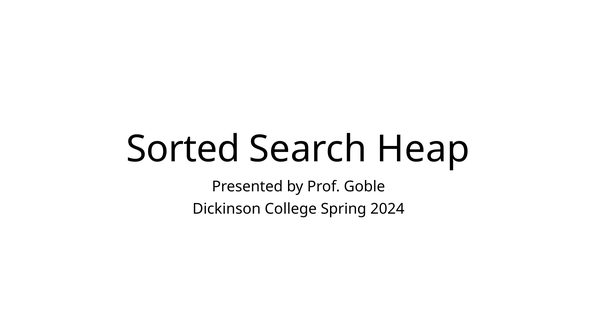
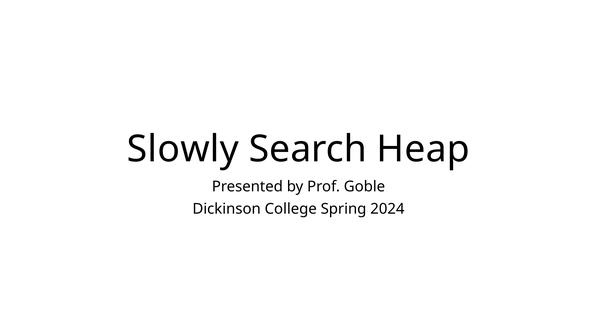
Sorted: Sorted -> Slowly
